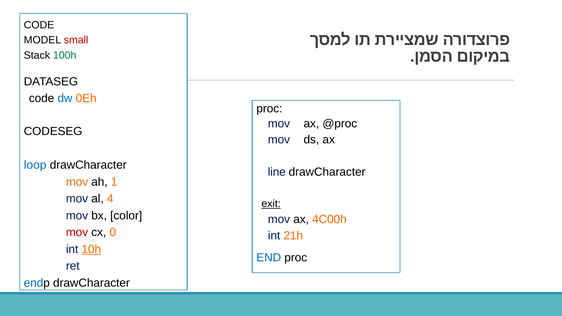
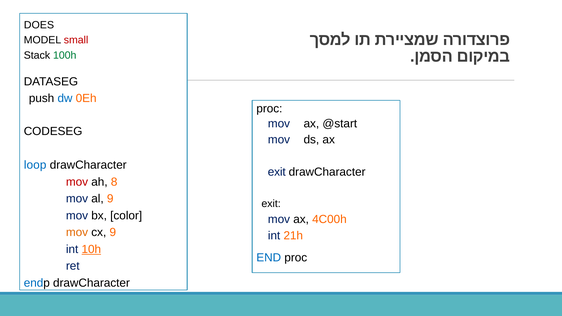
CODE at (39, 25): CODE -> DOES
code at (42, 98): code -> push
@proc: @proc -> @start
line at (277, 172): line -> exit
mov at (77, 182) colour: orange -> red
1: 1 -> 8
al 4: 4 -> 9
exit at (271, 204) underline: present -> none
mov at (77, 232) colour: red -> orange
cx 0: 0 -> 9
